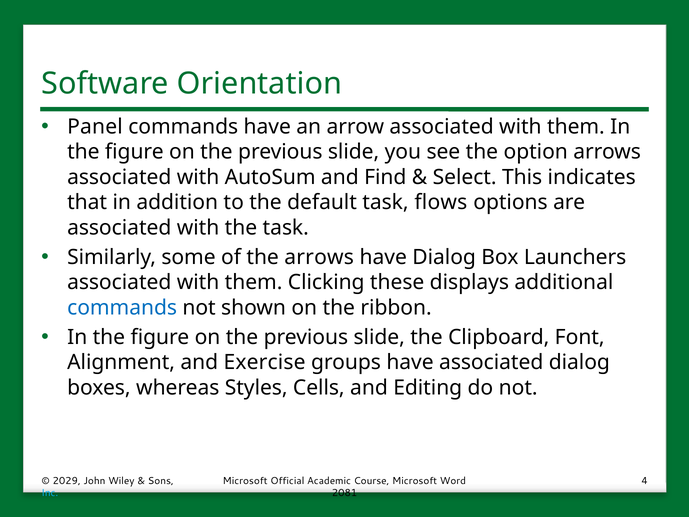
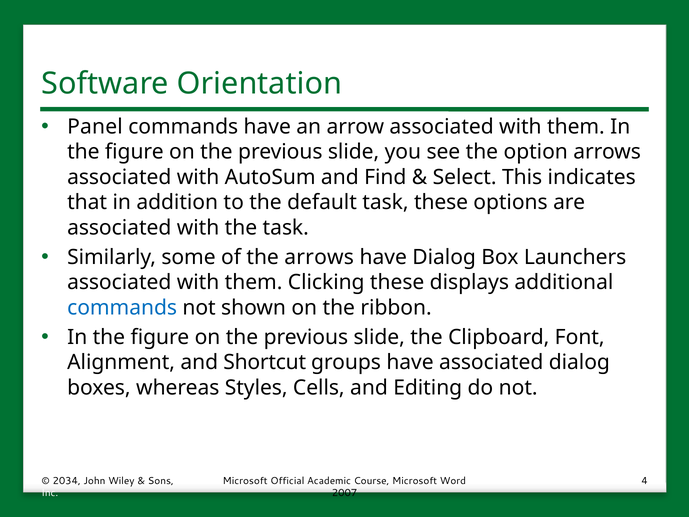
task flows: flows -> these
Exercise: Exercise -> Shortcut
2029: 2029 -> 2034
Inc colour: light blue -> white
2081: 2081 -> 2007
